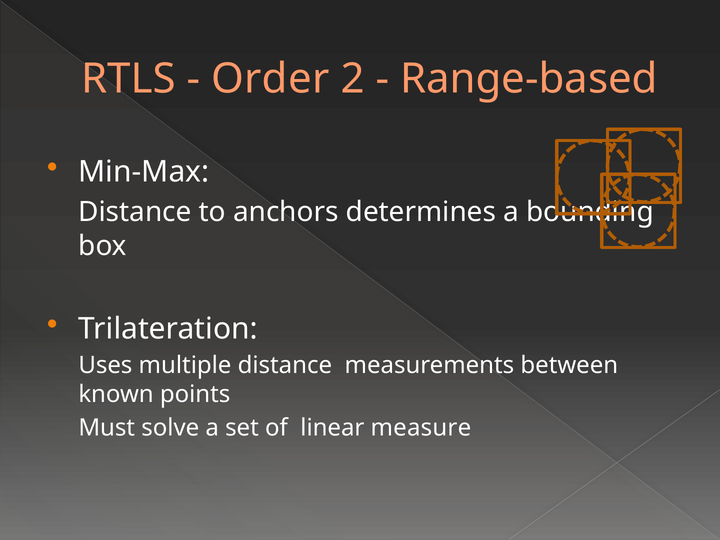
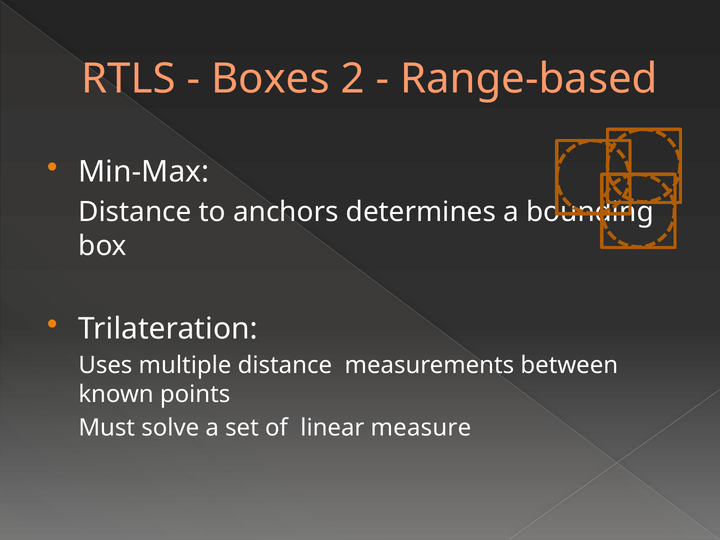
Order: Order -> Boxes
